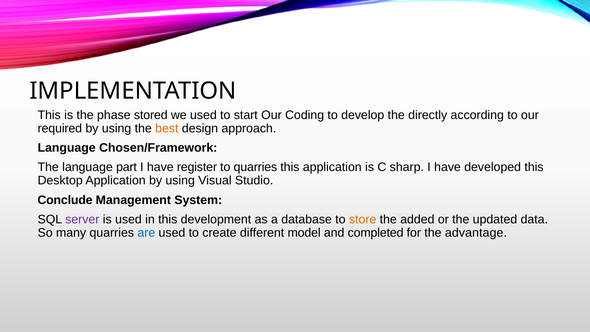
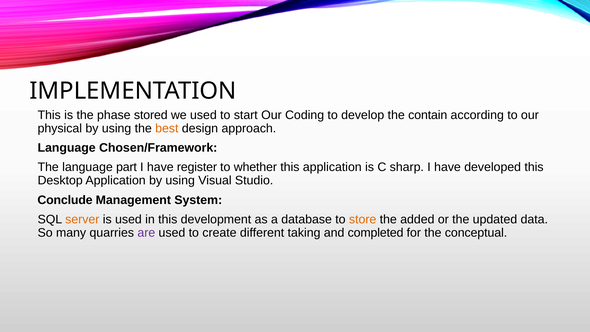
directly: directly -> contain
required: required -> physical
to quarries: quarries -> whether
server colour: purple -> orange
are colour: blue -> purple
model: model -> taking
advantage: advantage -> conceptual
